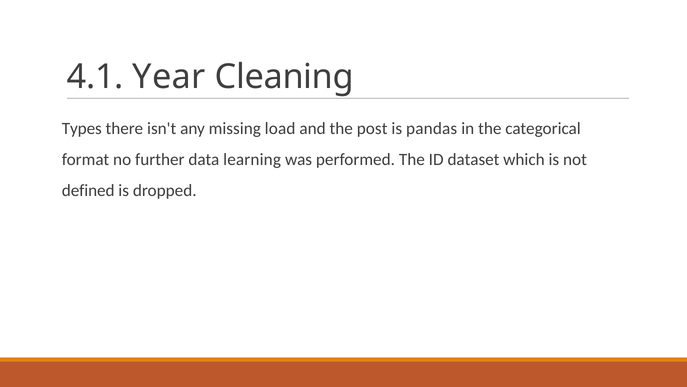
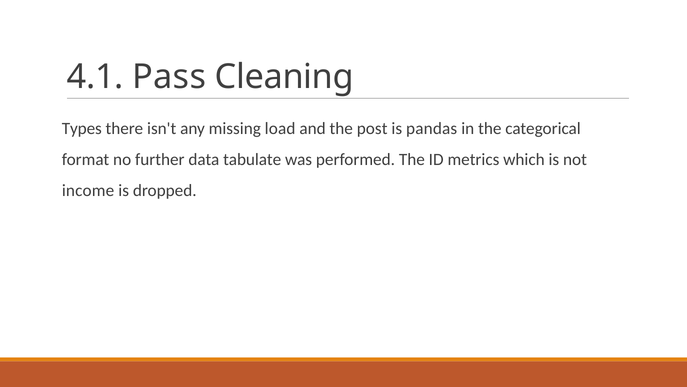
Year: Year -> Pass
learning: learning -> tabulate
dataset: dataset -> metrics
defined: defined -> income
